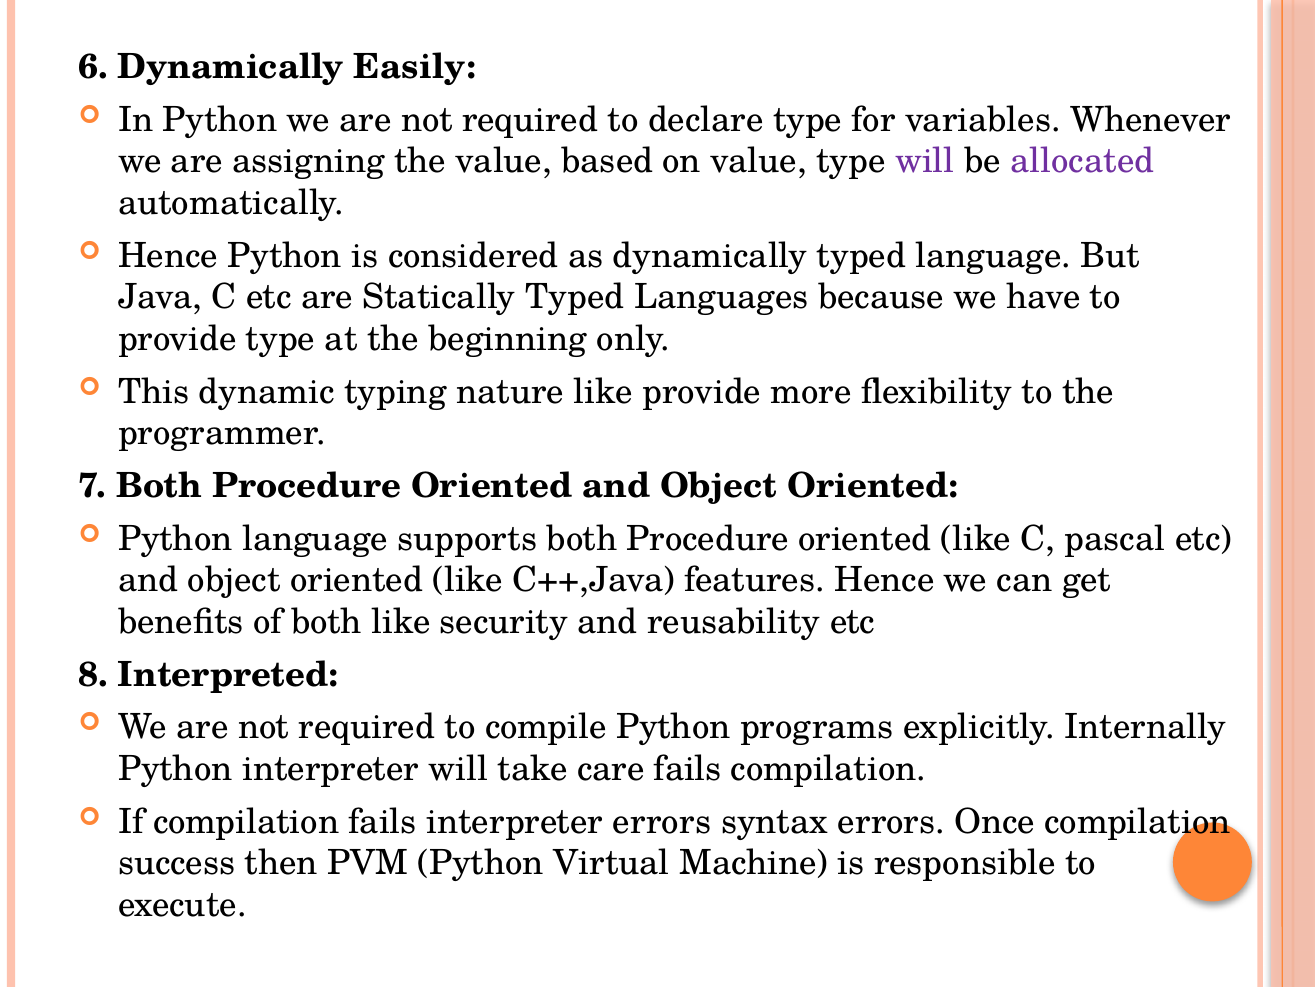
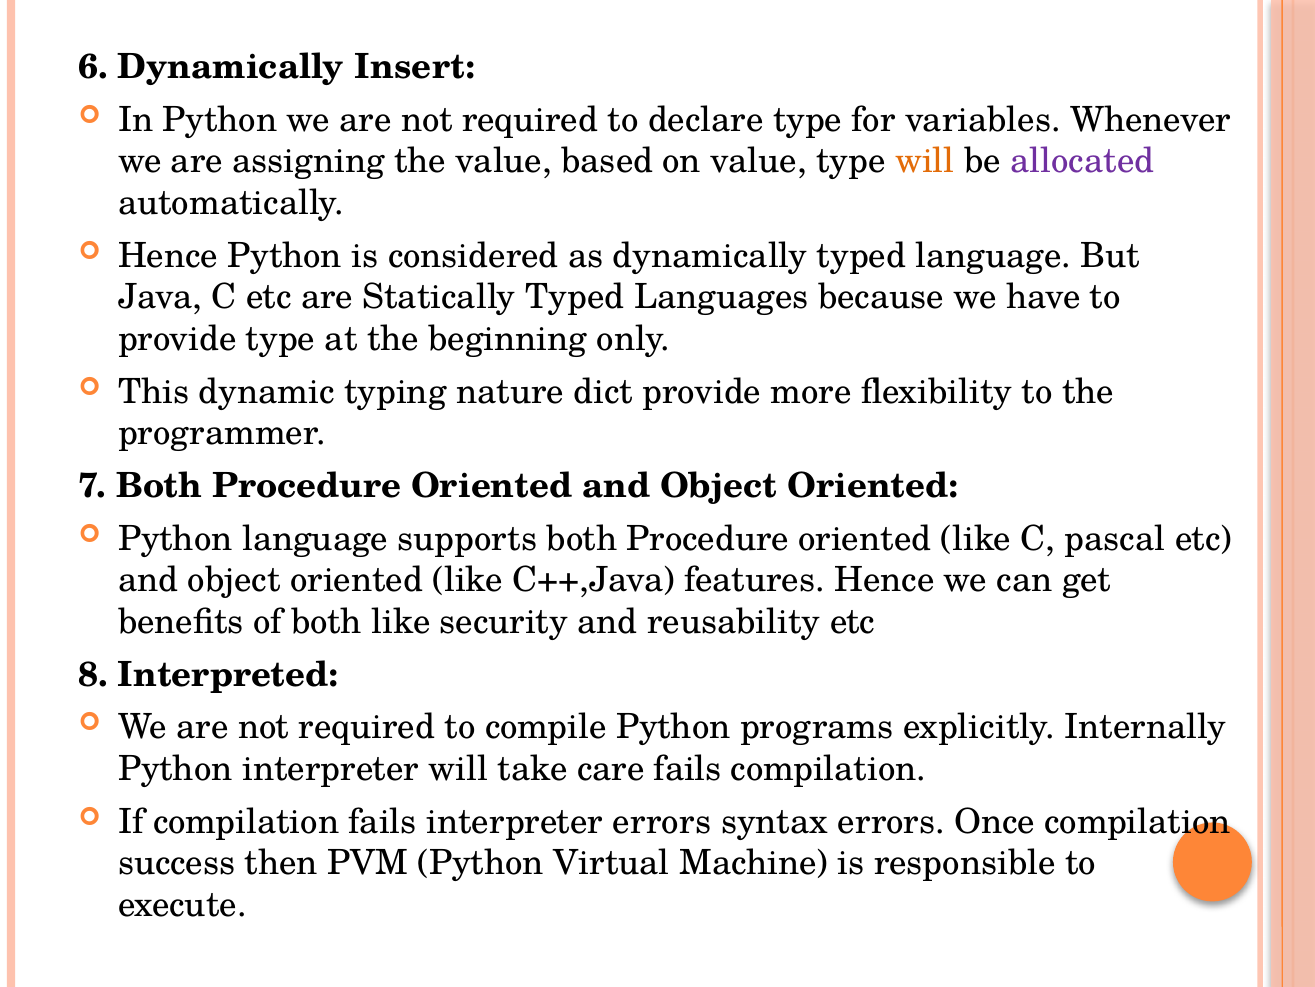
Easily: Easily -> Insert
will at (925, 161) colour: purple -> orange
nature like: like -> dict
